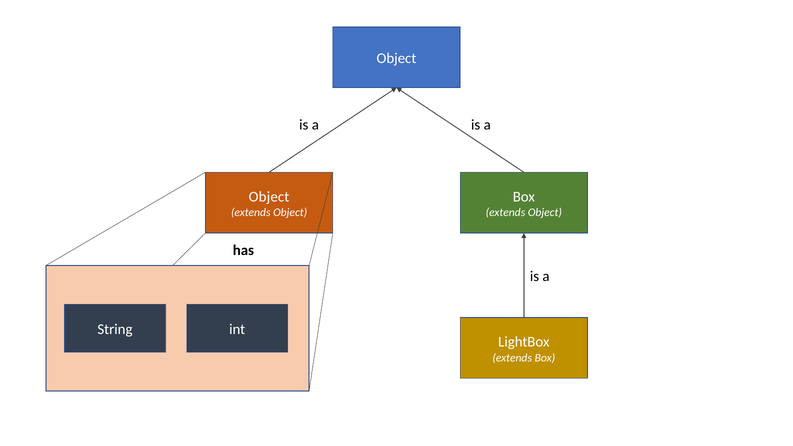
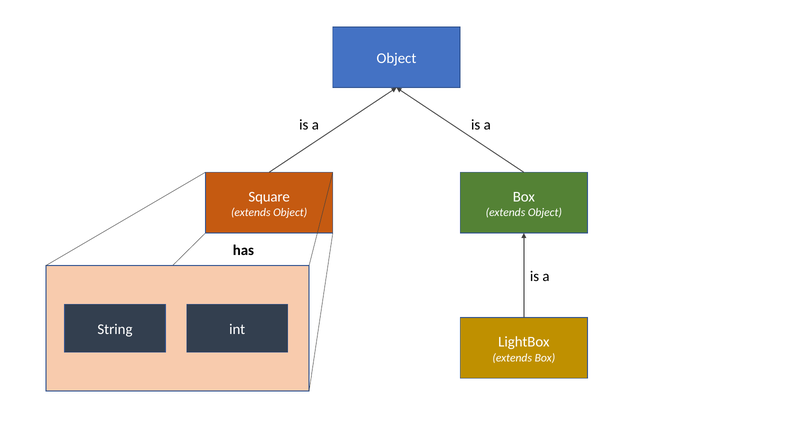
Object at (269, 197): Object -> Square
